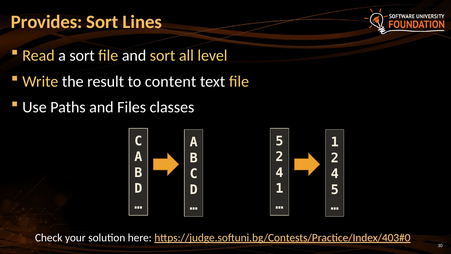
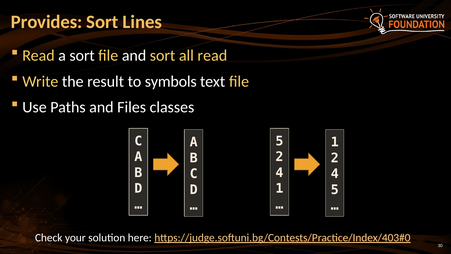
all level: level -> read
content: content -> symbols
